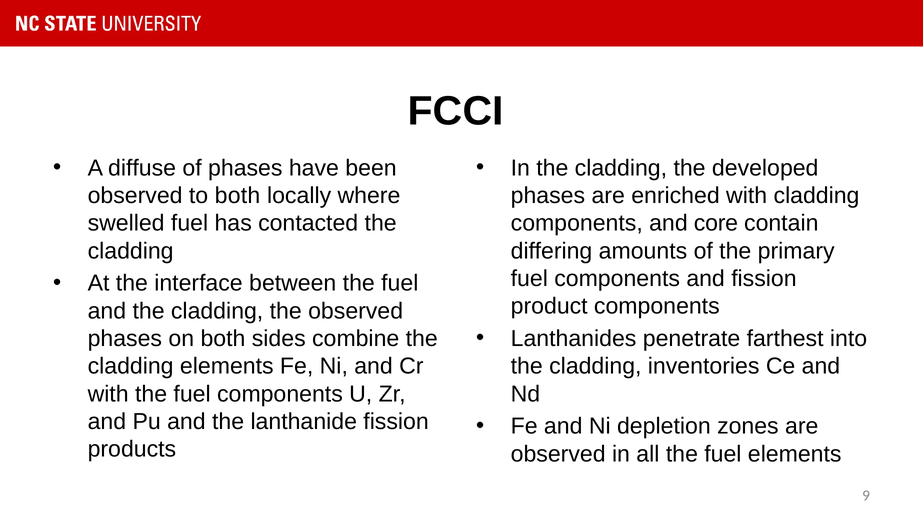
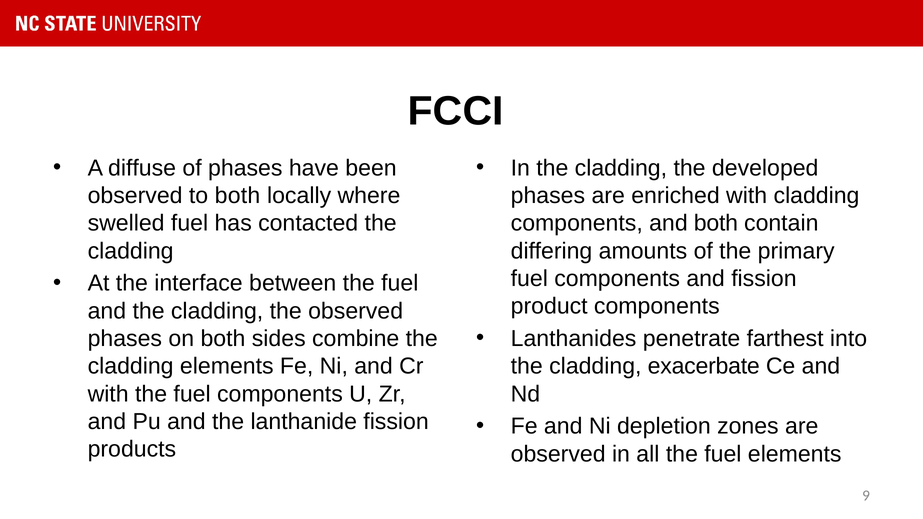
and core: core -> both
inventories: inventories -> exacerbate
